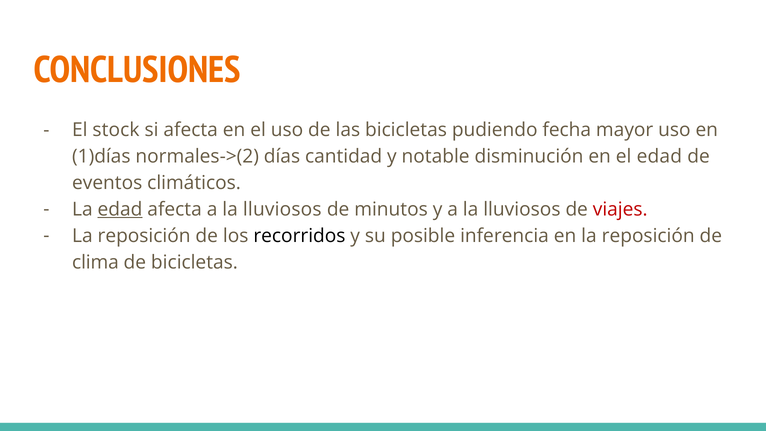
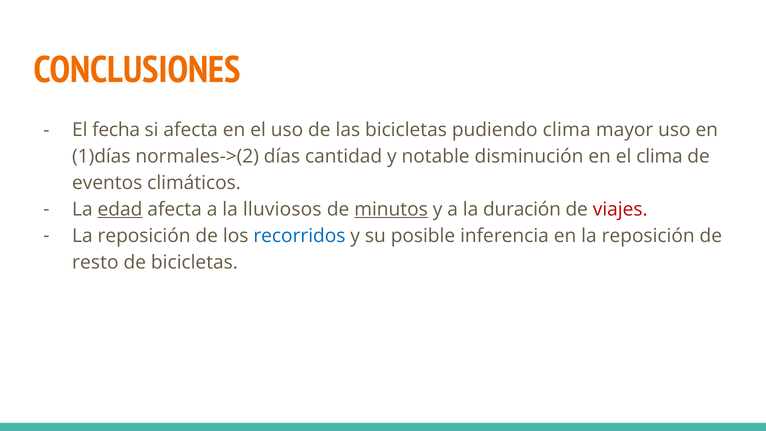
stock: stock -> fecha
pudiendo fecha: fecha -> clima
el edad: edad -> clima
minutos underline: none -> present
y a la lluviosos: lluviosos -> duración
recorridos colour: black -> blue
clima: clima -> resto
